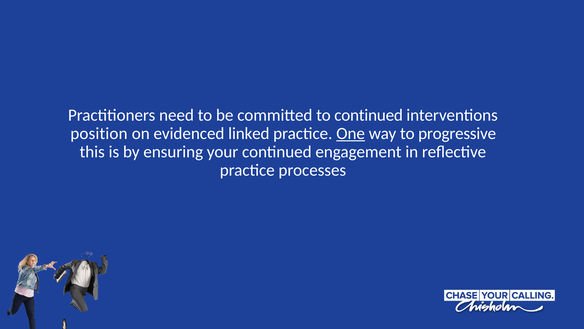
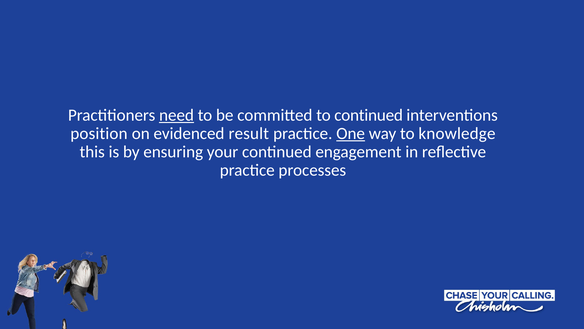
need underline: none -> present
linked: linked -> result
progressive: progressive -> knowledge
